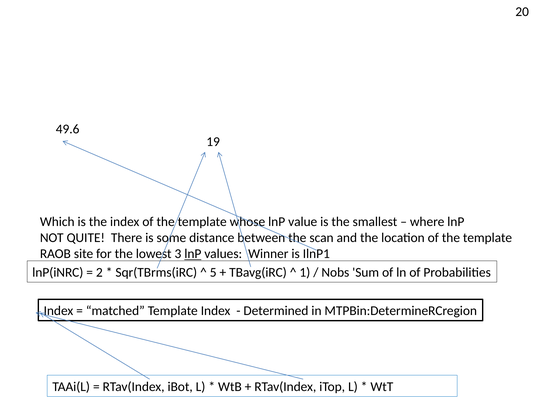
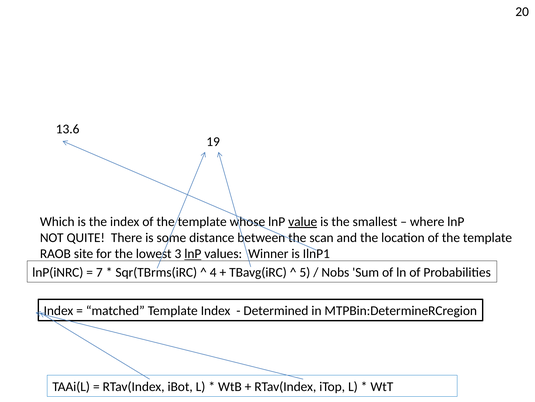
49.6: 49.6 -> 13.6
value underline: none -> present
2: 2 -> 7
5: 5 -> 4
1: 1 -> 5
